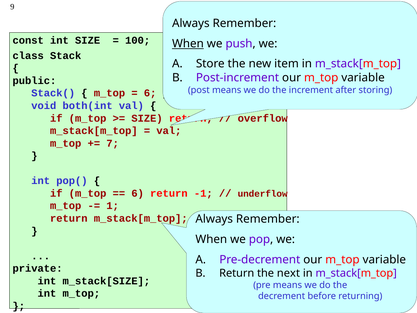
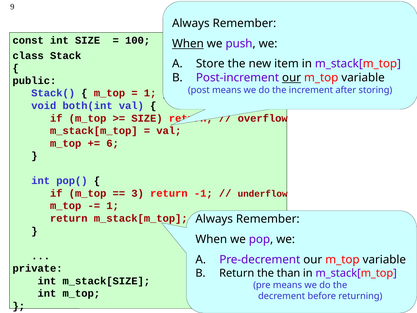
our at (292, 78) underline: none -> present
6 at (150, 93): 6 -> 1
7: 7 -> 6
6 at (138, 193): 6 -> 3
next: next -> than
